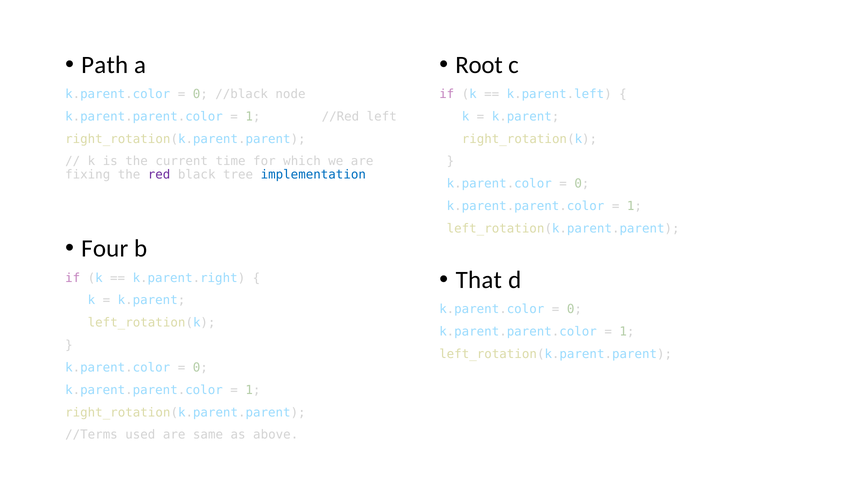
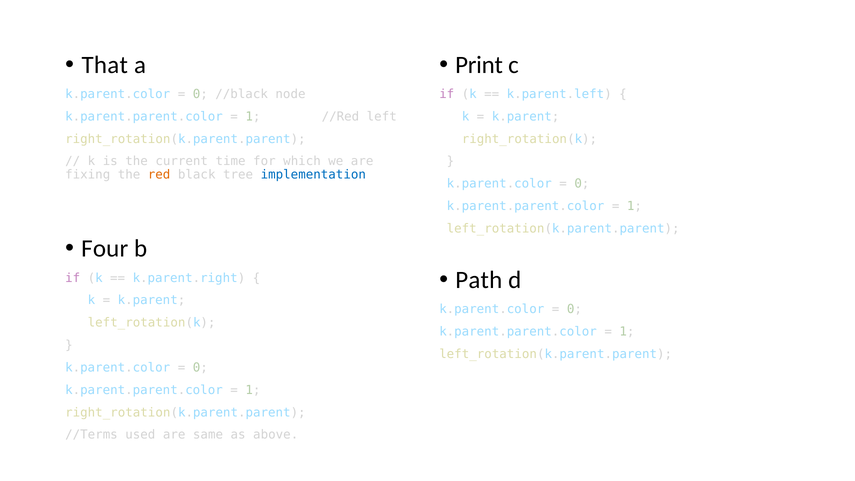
Path: Path -> That
Root: Root -> Print
red colour: purple -> orange
That: That -> Path
